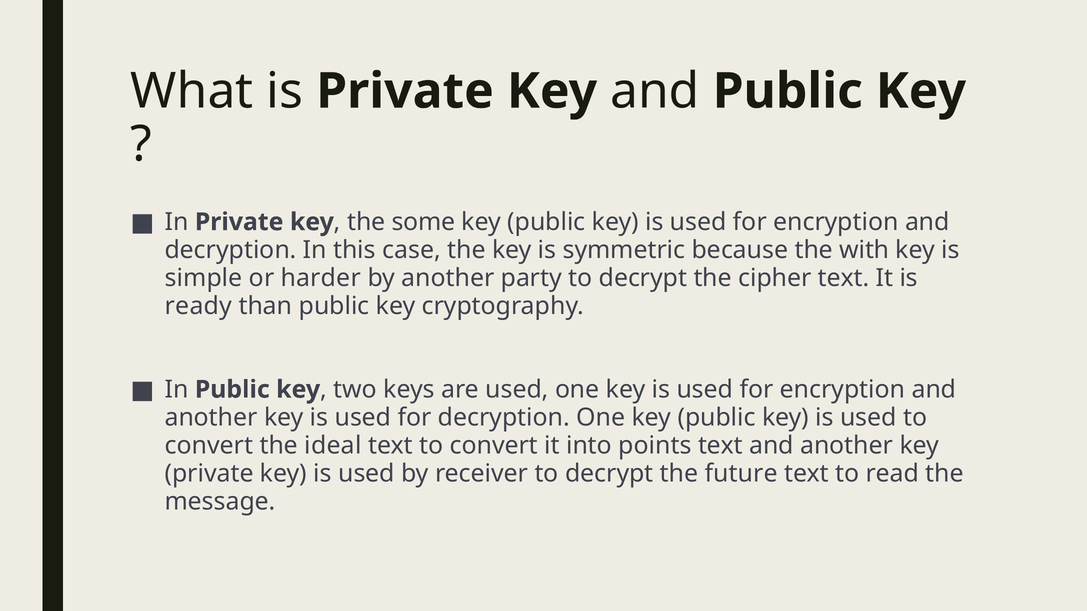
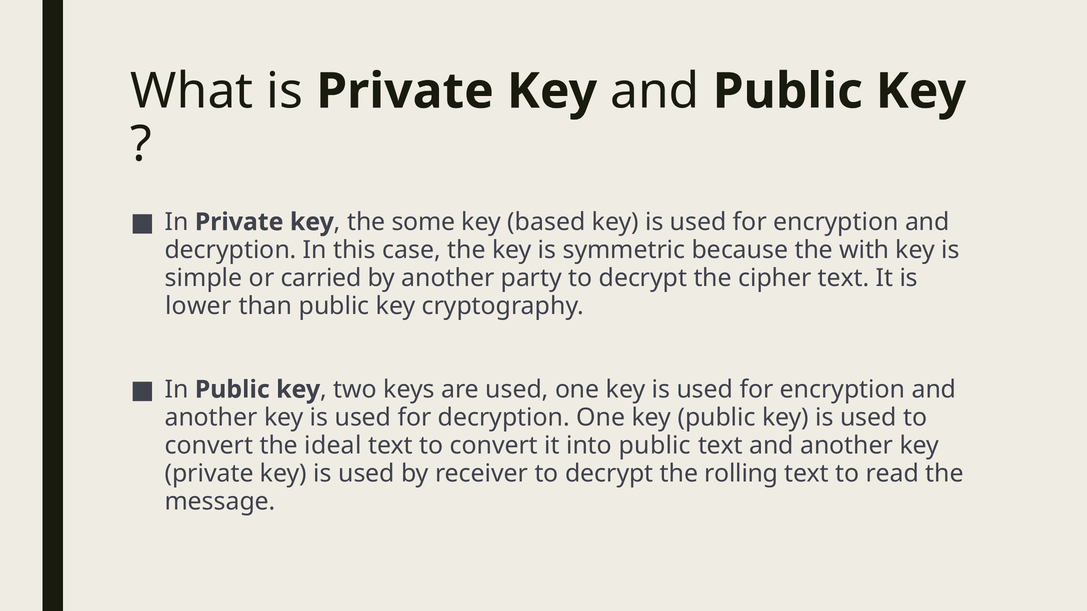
public at (546, 222): public -> based
harder: harder -> carried
ready: ready -> lower
into points: points -> public
future: future -> rolling
